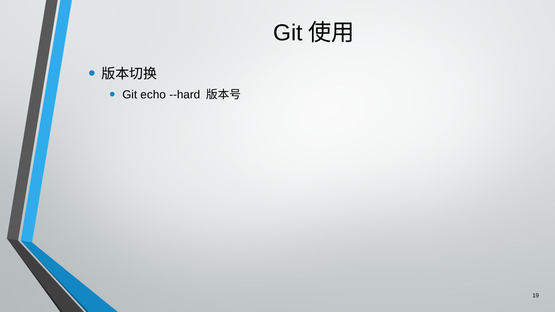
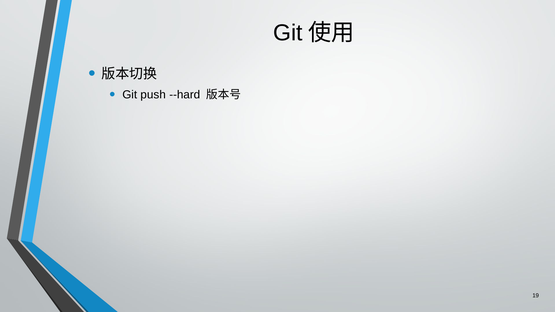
echo: echo -> push
